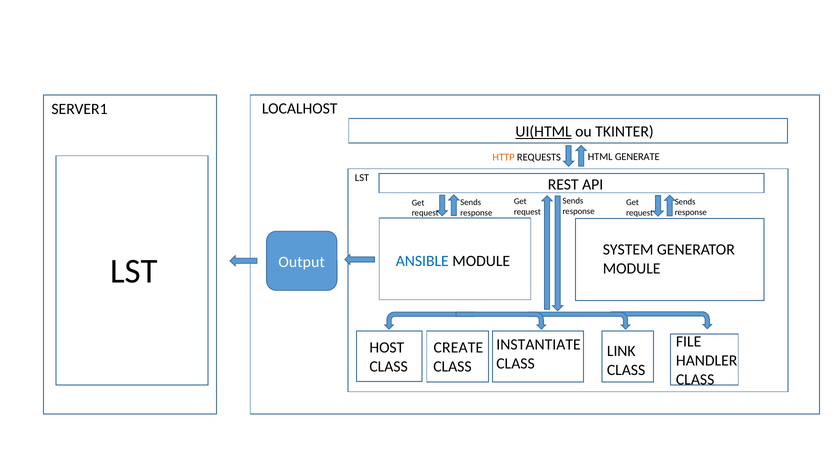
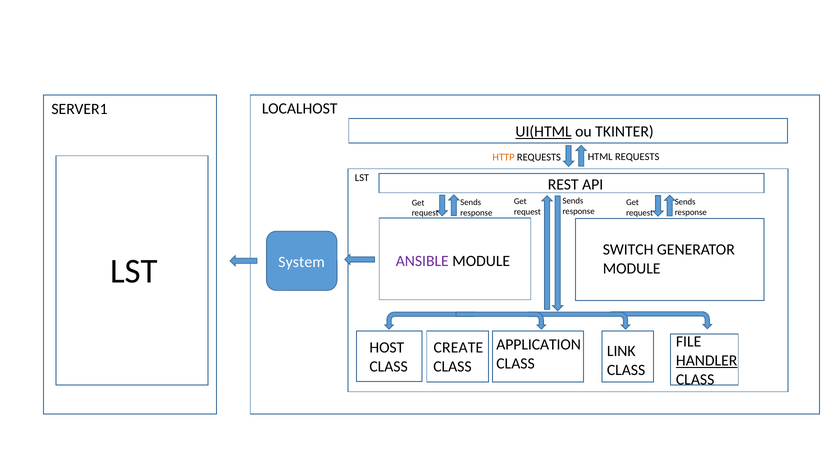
HTML GENERATE: GENERATE -> REQUESTS
SYSTEM: SYSTEM -> SWITCH
ANSIBLE colour: blue -> purple
Output: Output -> System
INSTANTIATE: INSTANTIATE -> APPLICATION
HANDLER underline: none -> present
